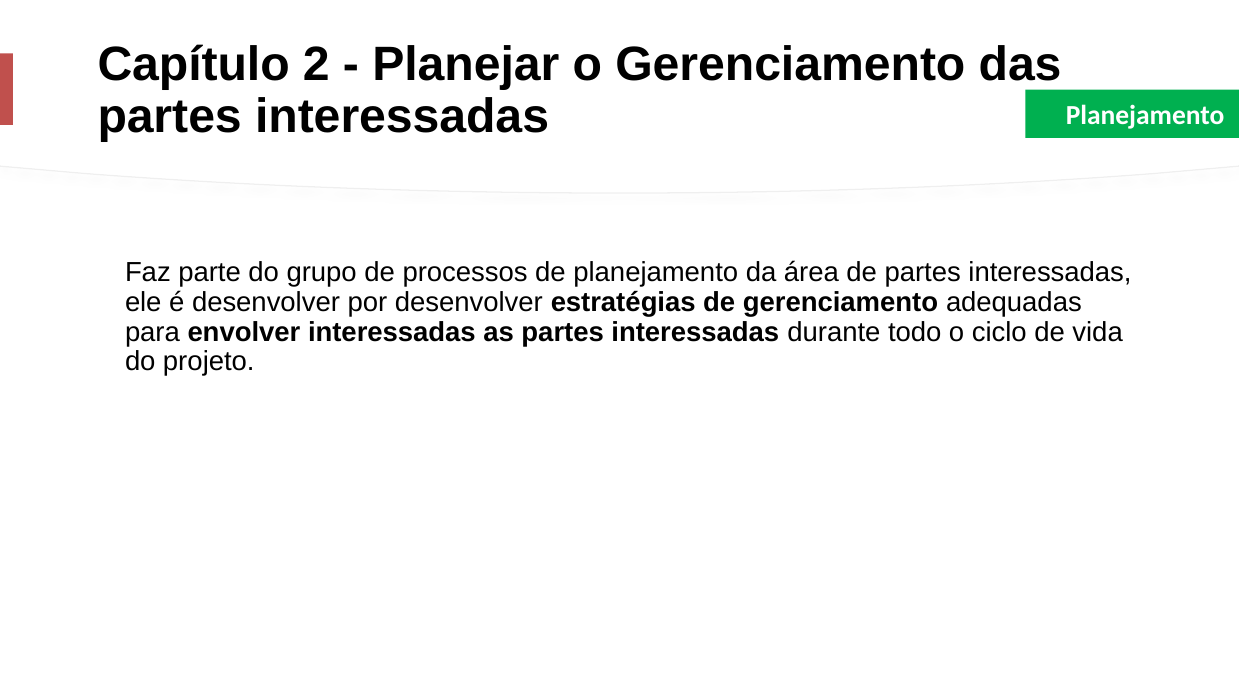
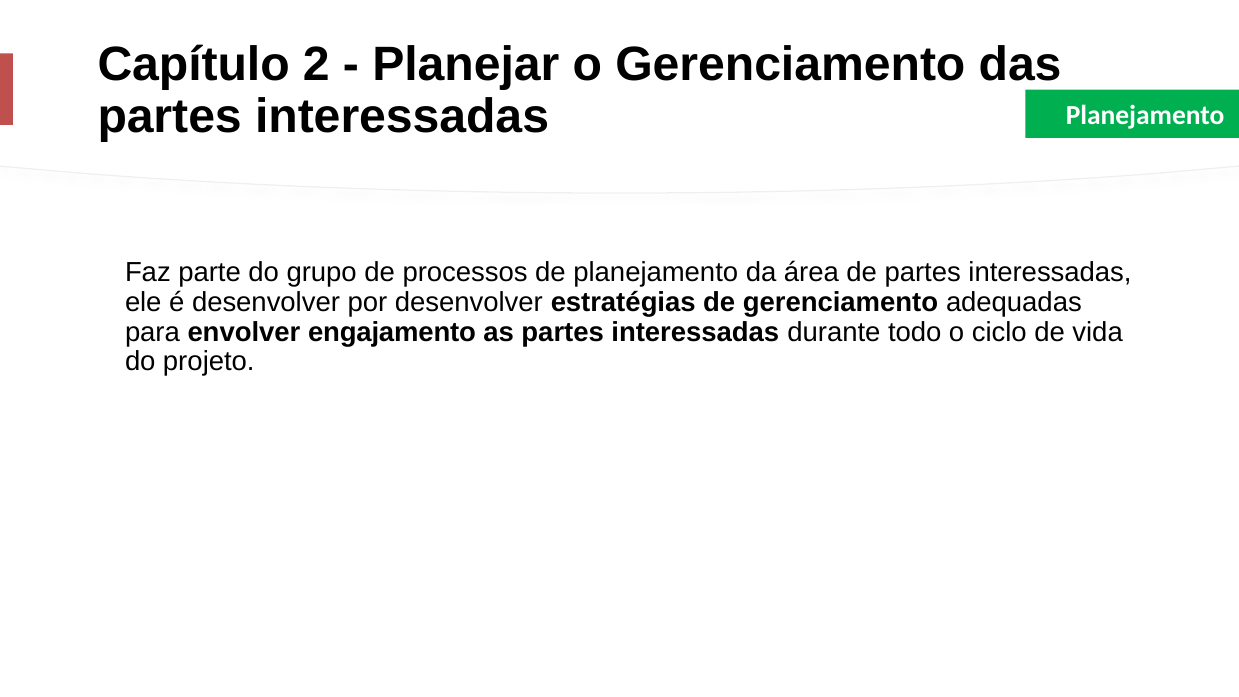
envolver interessadas: interessadas -> engajamento
